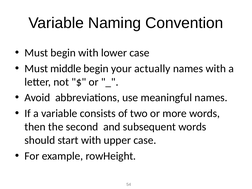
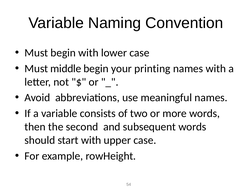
actually: actually -> printing
